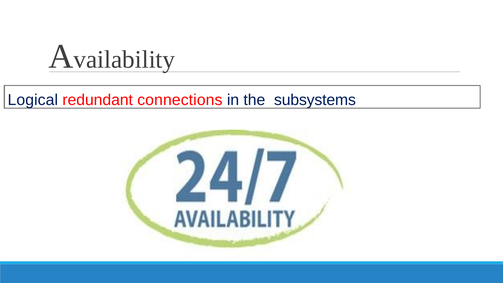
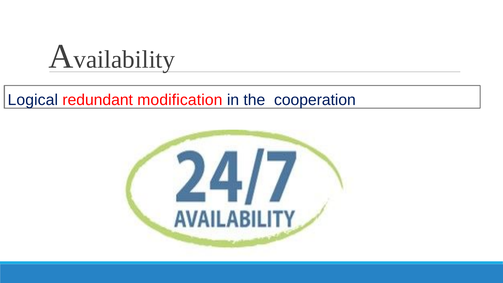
connections: connections -> modification
subsystems: subsystems -> cooperation
